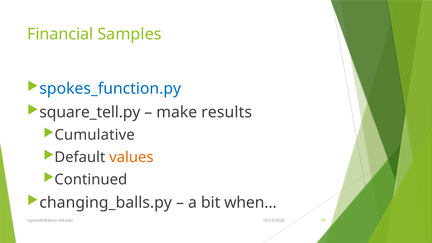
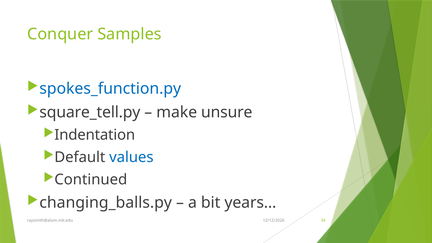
Financial: Financial -> Conquer
results: results -> unsure
Cumulative: Cumulative -> Indentation
values colour: orange -> blue
when…: when… -> years…
